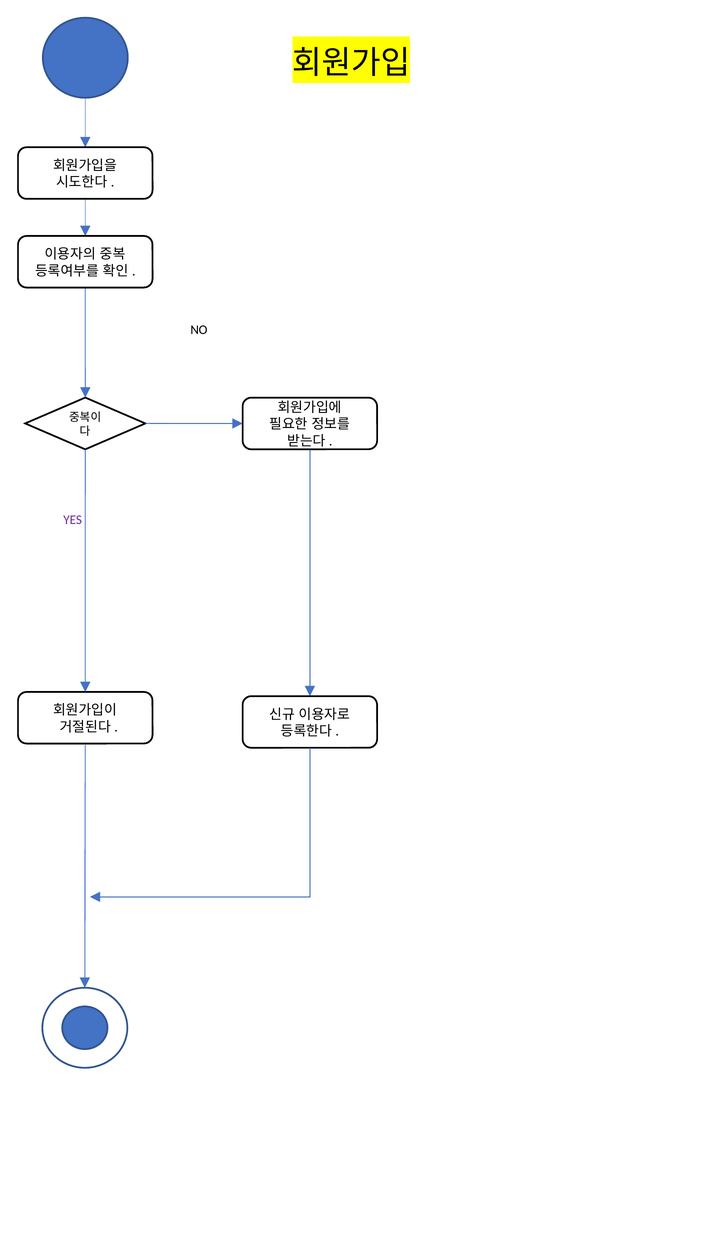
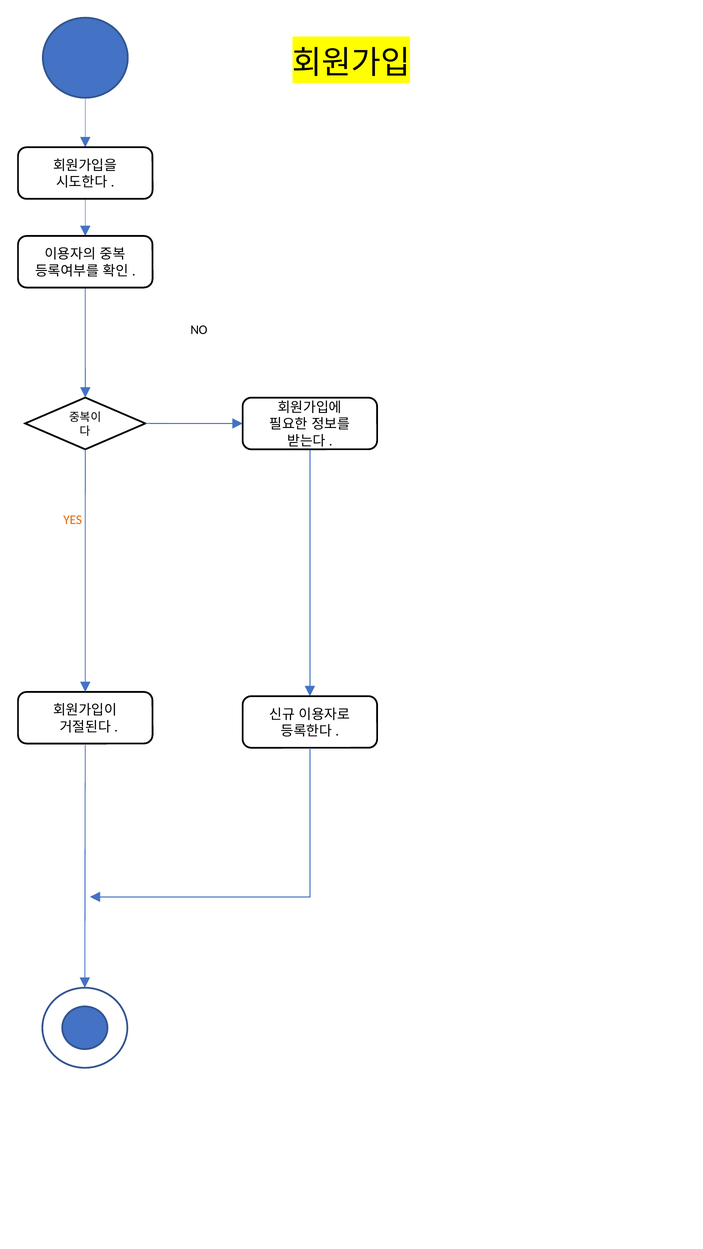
YES colour: purple -> orange
